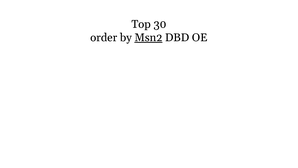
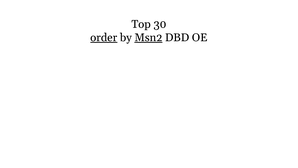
order underline: none -> present
